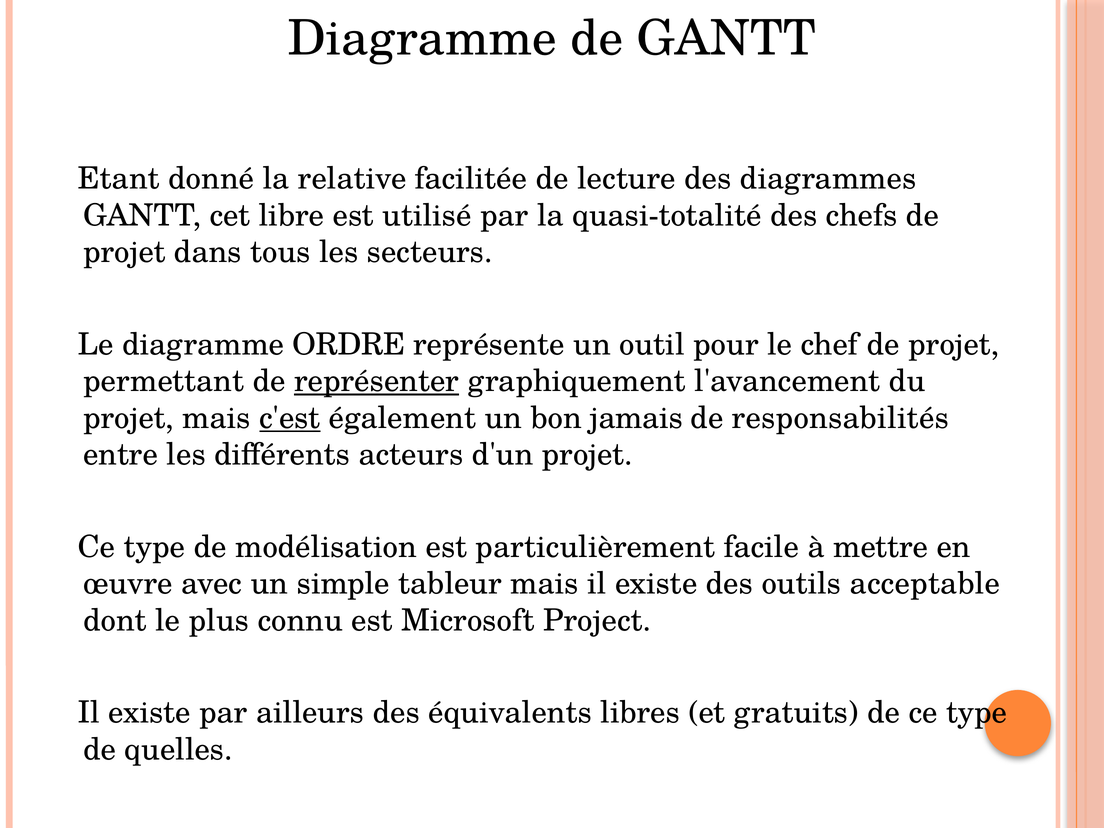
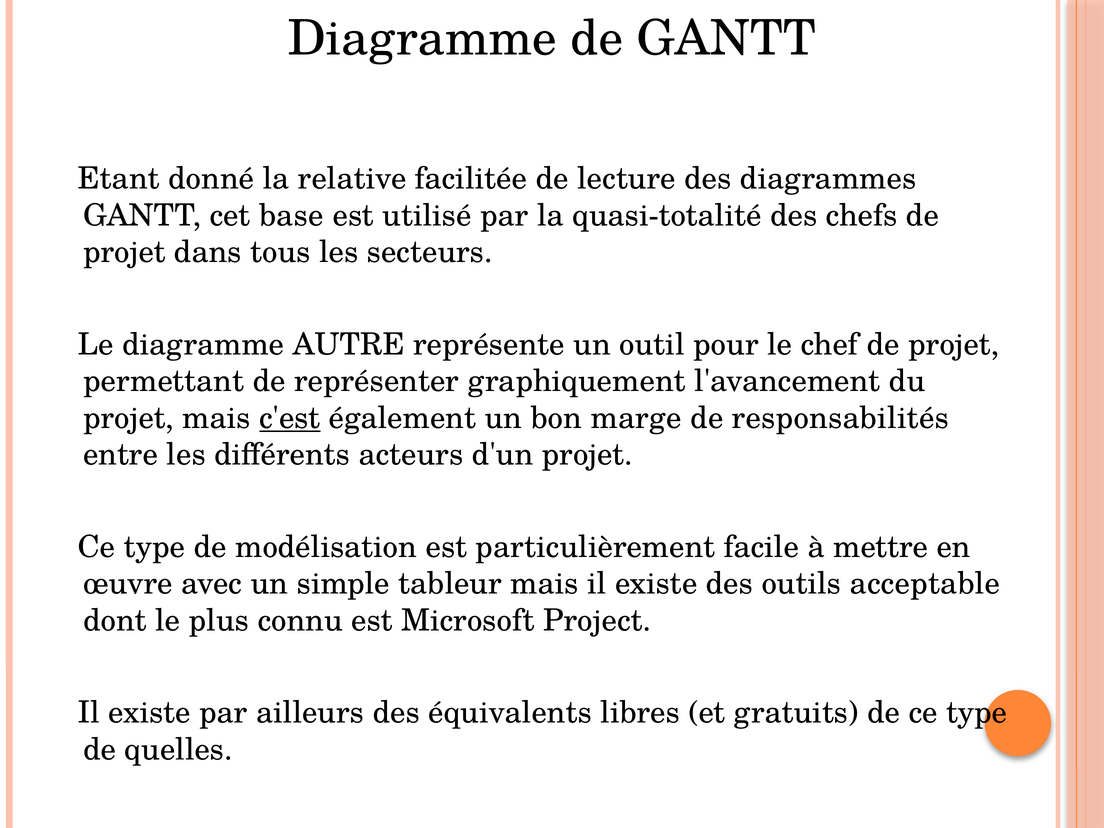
libre: libre -> base
ORDRE: ORDRE -> AUTRE
représenter underline: present -> none
jamais: jamais -> marge
